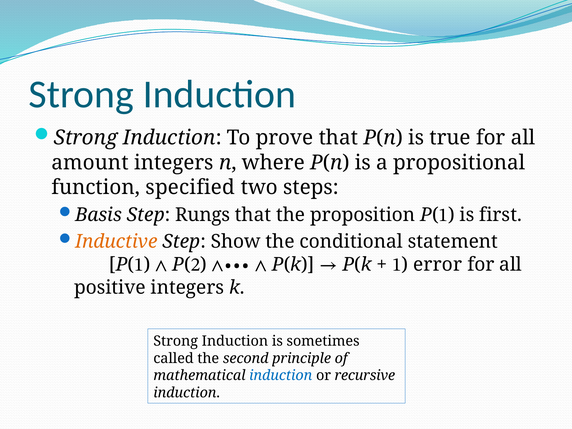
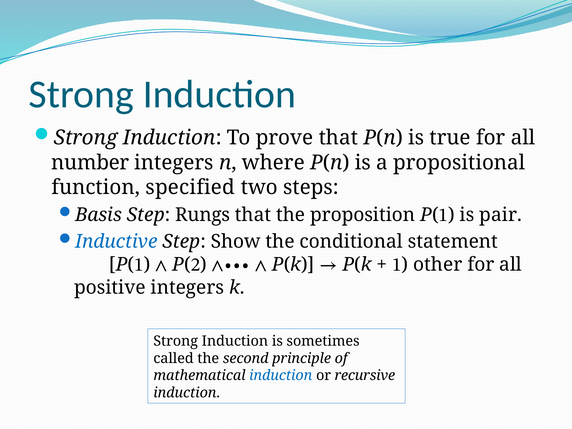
amount: amount -> number
first: first -> pair
Inductive colour: orange -> blue
error: error -> other
